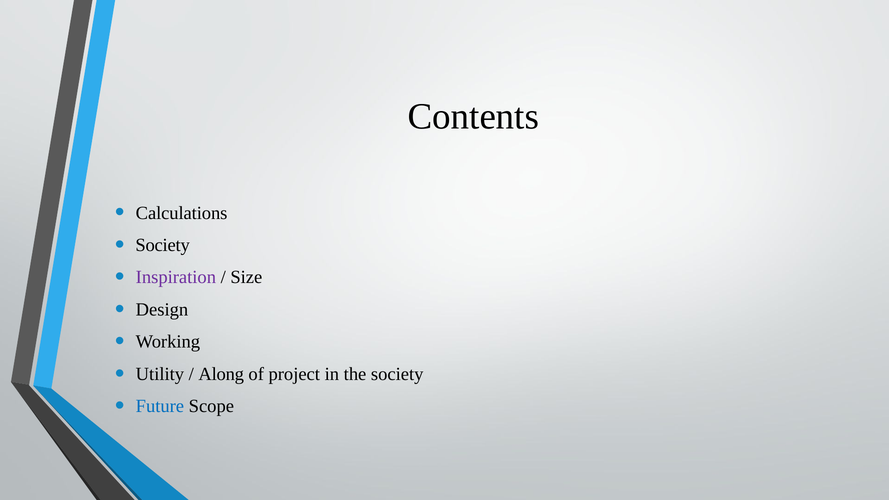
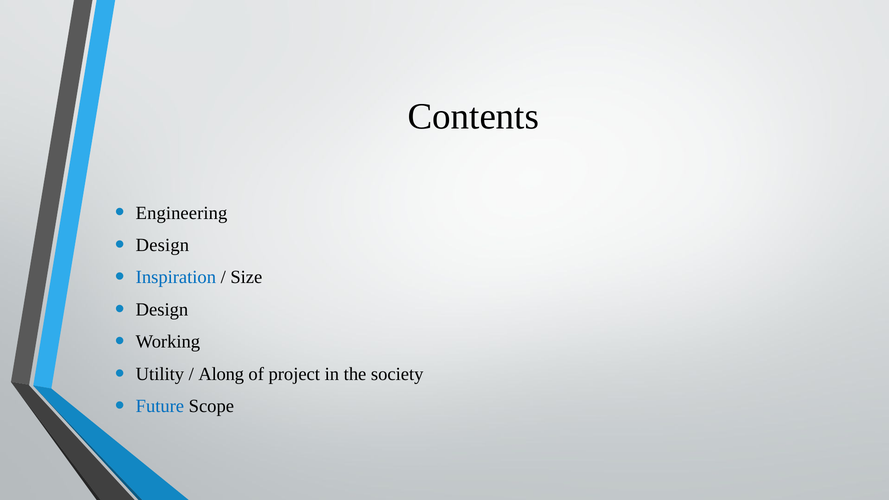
Calculations: Calculations -> Engineering
Society at (163, 245): Society -> Design
Inspiration colour: purple -> blue
